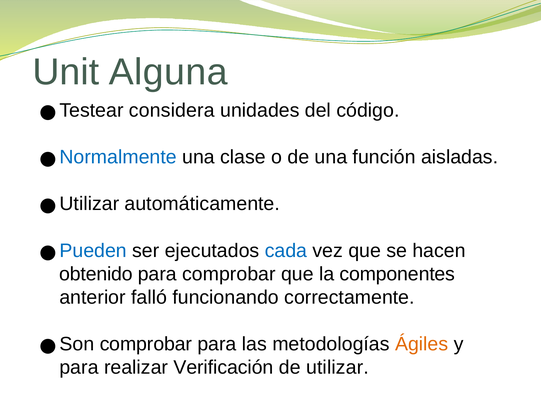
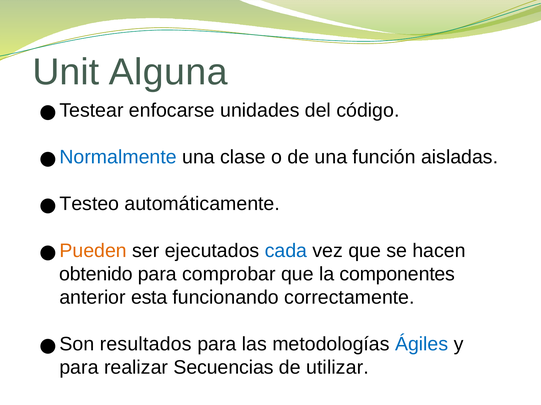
considera: considera -> enfocarse
Utilizar at (89, 204): Utilizar -> Testeo
Pueden colour: blue -> orange
falló: falló -> esta
Son comprobar: comprobar -> resultados
Ágiles colour: orange -> blue
Verificación: Verificación -> Secuencias
